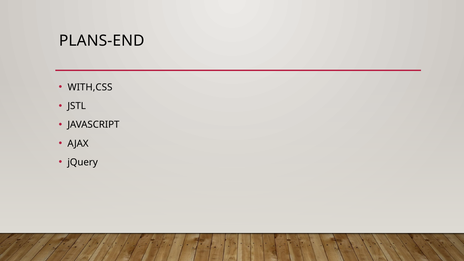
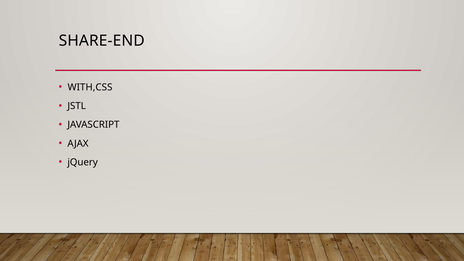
PLANS-END: PLANS-END -> SHARE-END
